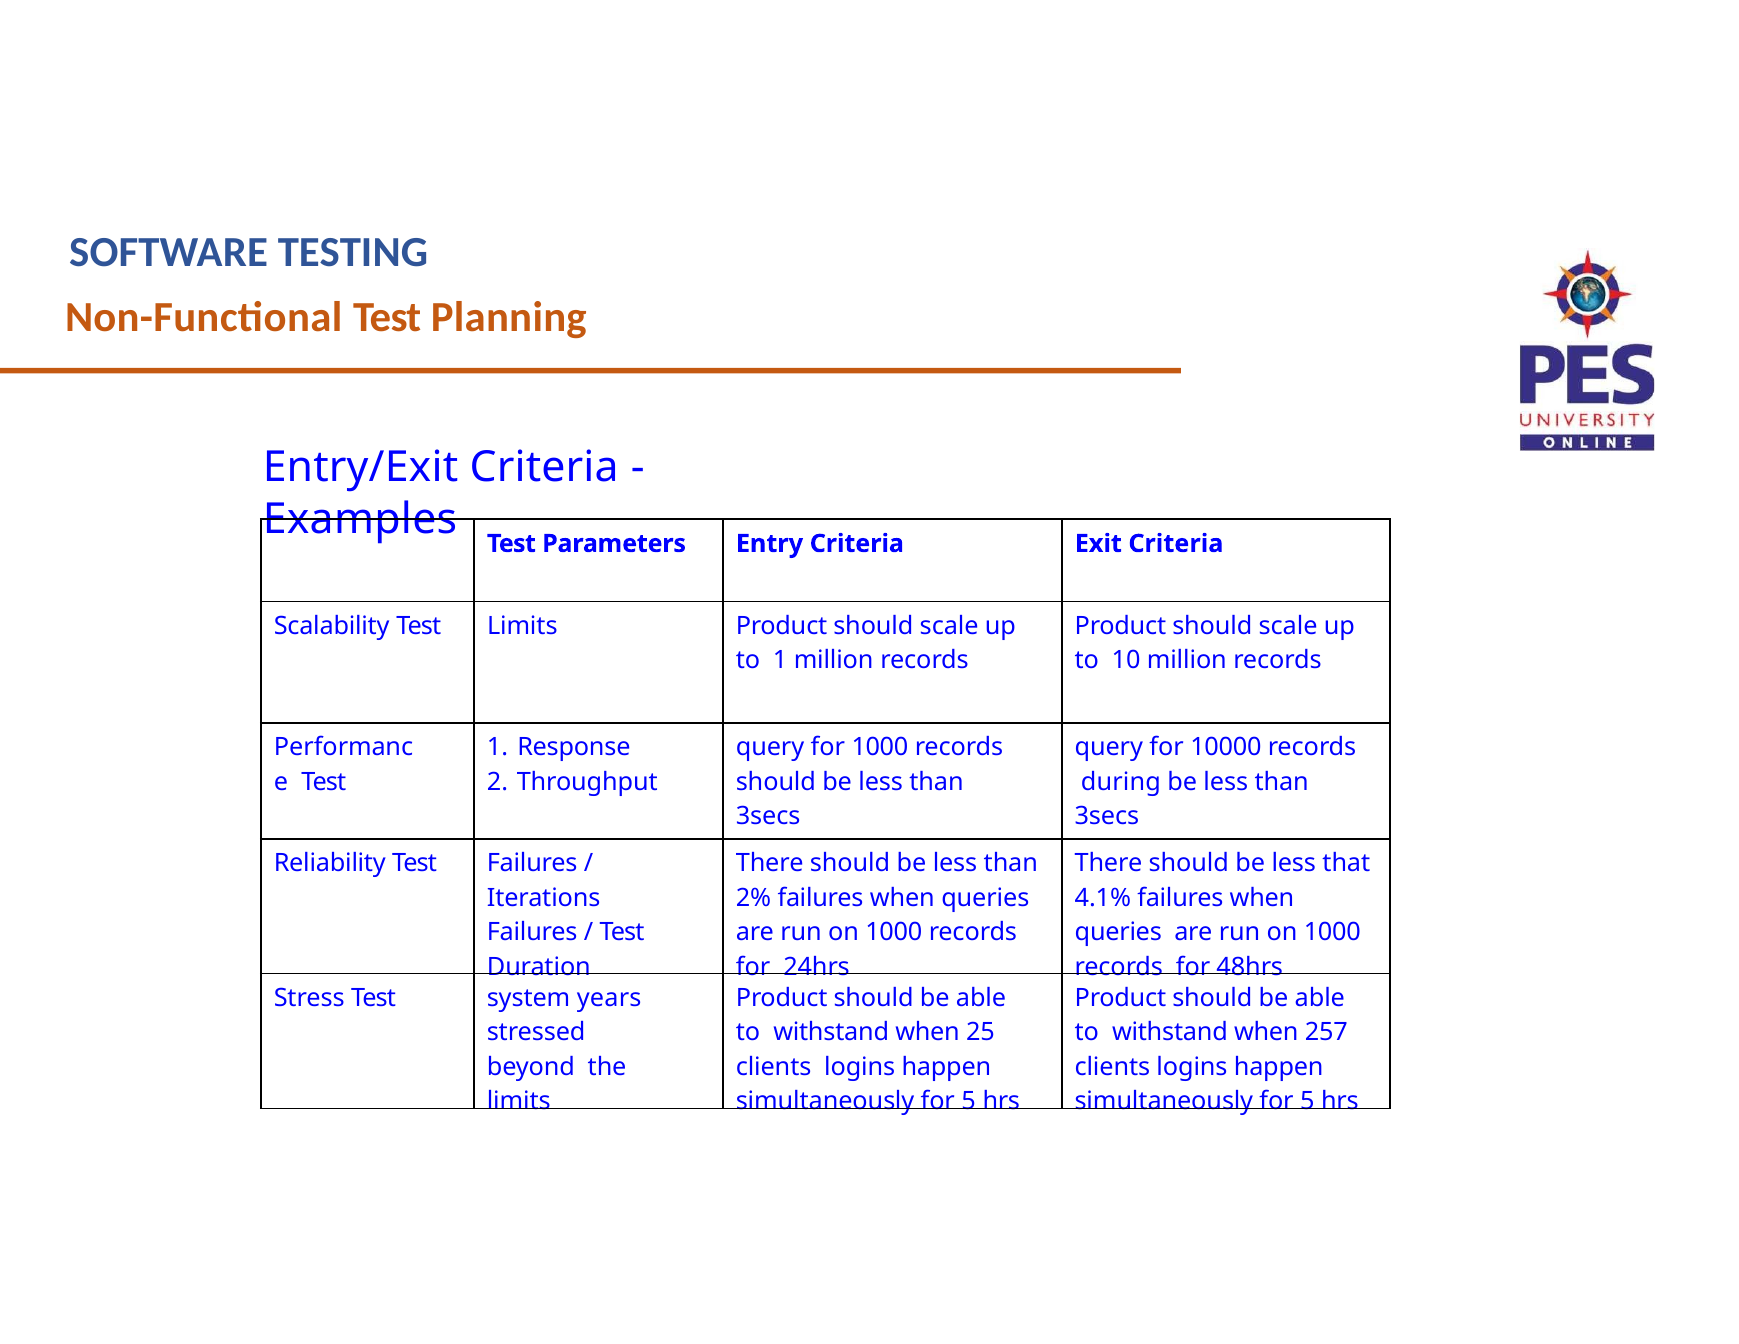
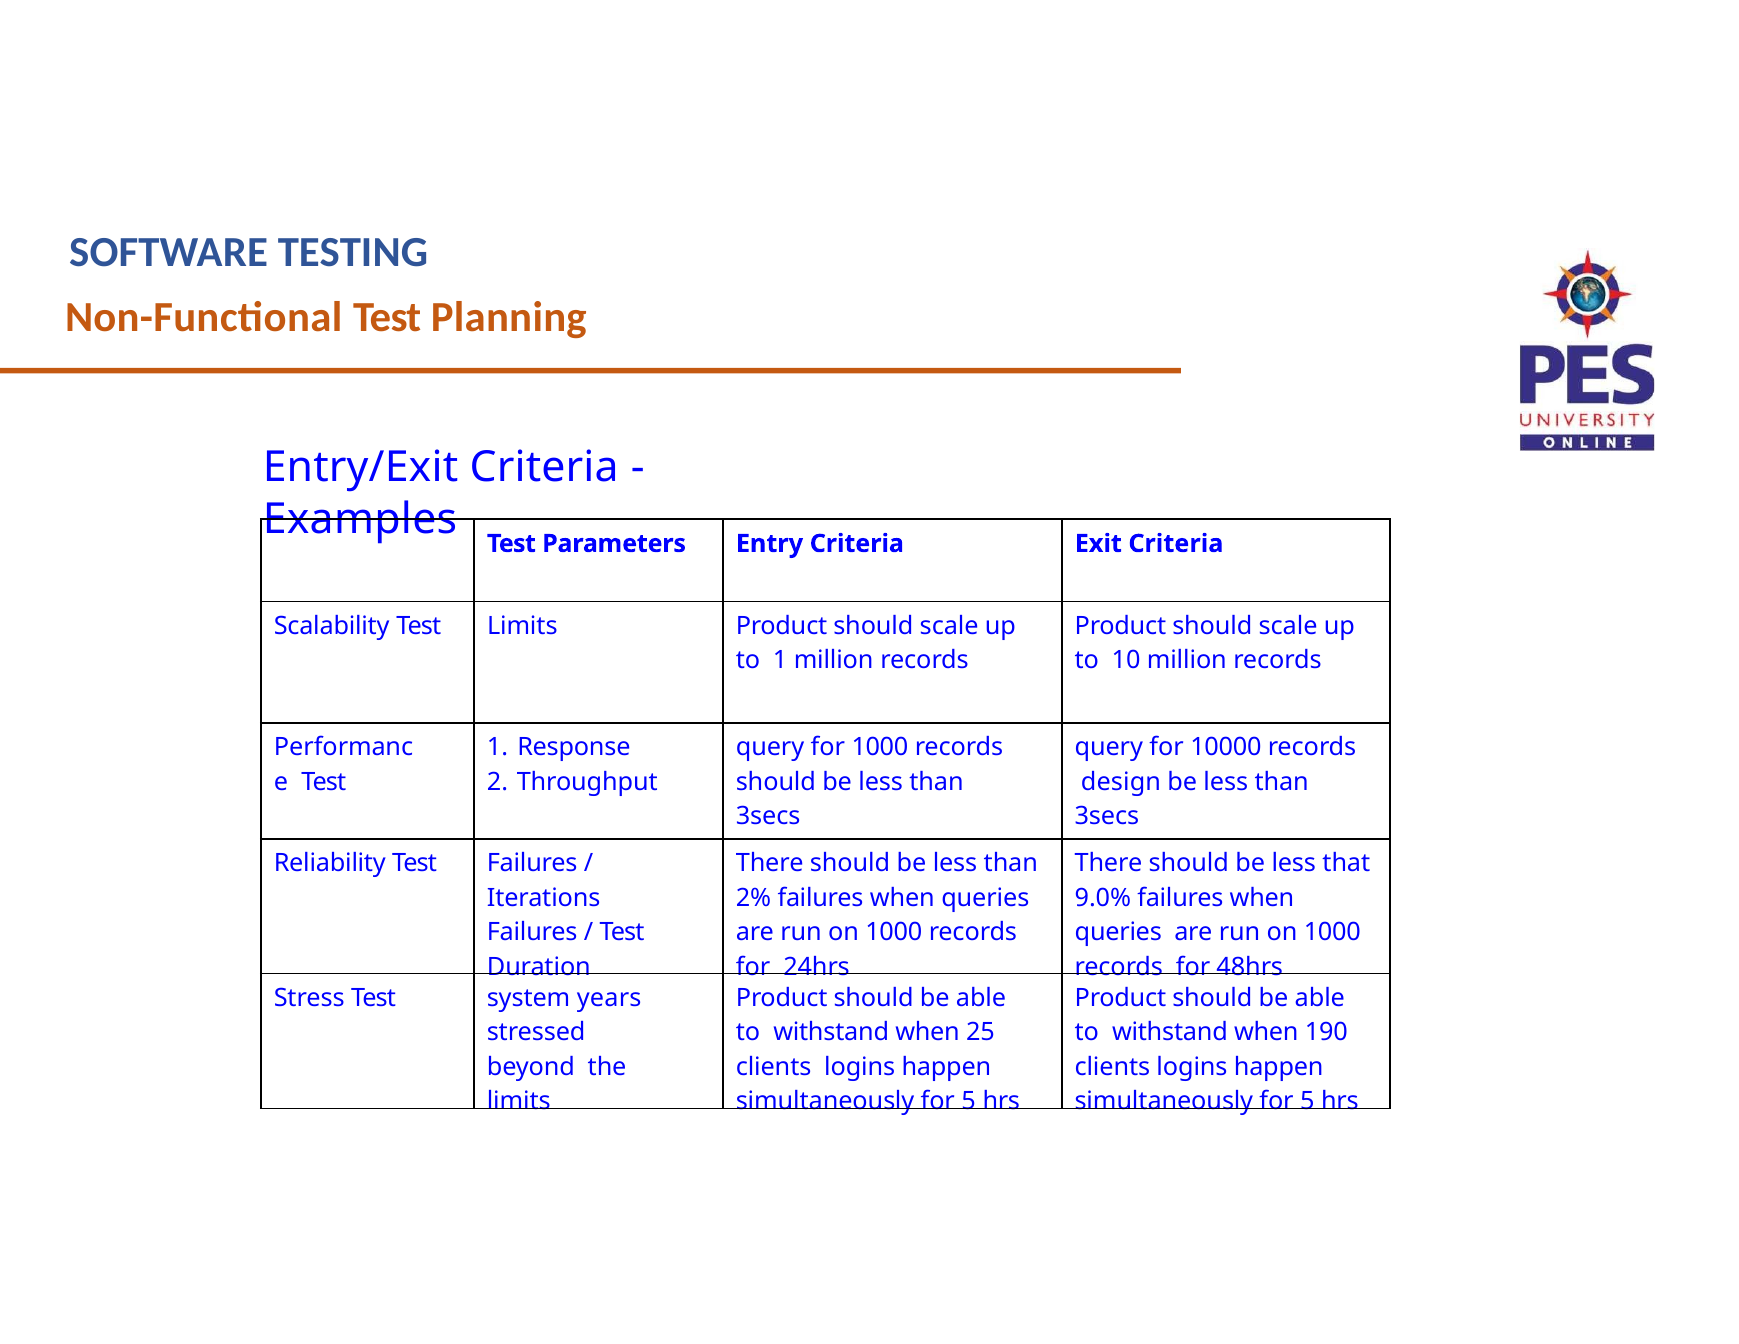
during: during -> design
4.1%: 4.1% -> 9.0%
257: 257 -> 190
